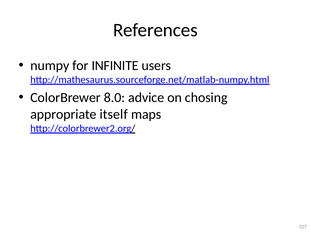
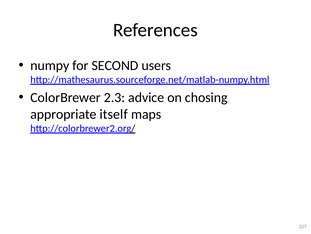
INFINITE: INFINITE -> SECOND
8.0: 8.0 -> 2.3
